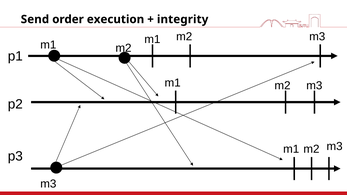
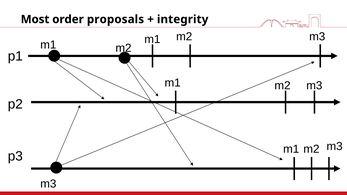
Send: Send -> Most
execution: execution -> proposals
